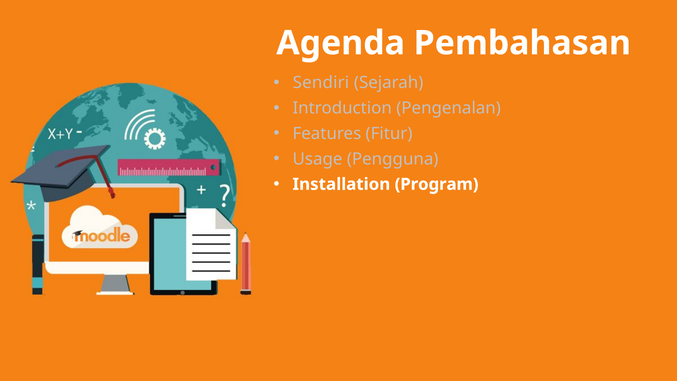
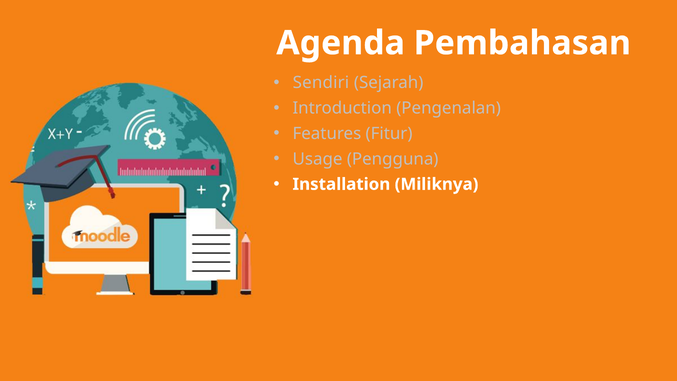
Program: Program -> Miliknya
